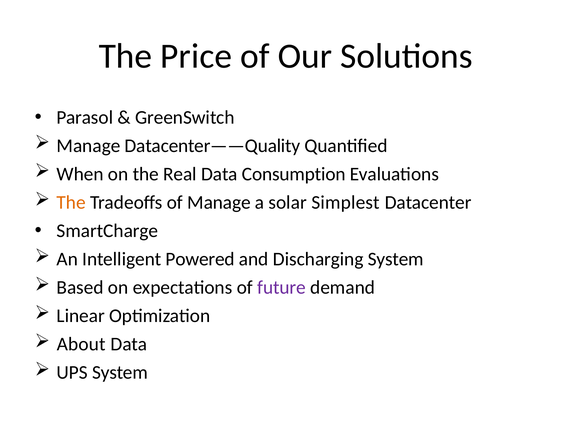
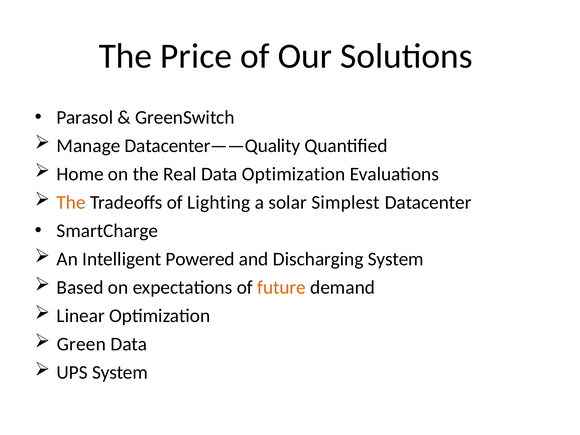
When: When -> Home
Data Consumption: Consumption -> Optimization
of Manage: Manage -> Lighting
future colour: purple -> orange
About: About -> Green
